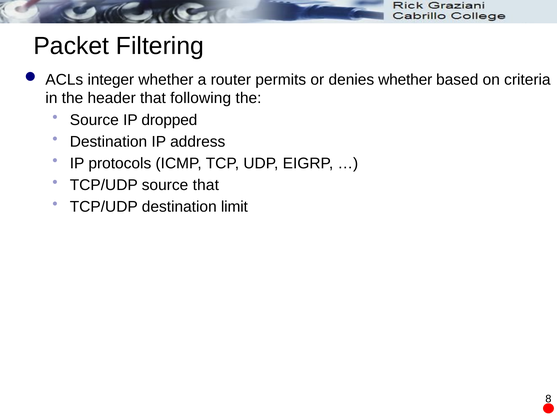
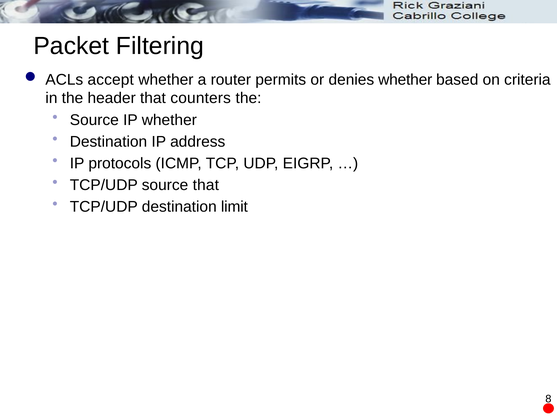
integer: integer -> accept
following: following -> counters
IP dropped: dropped -> whether
